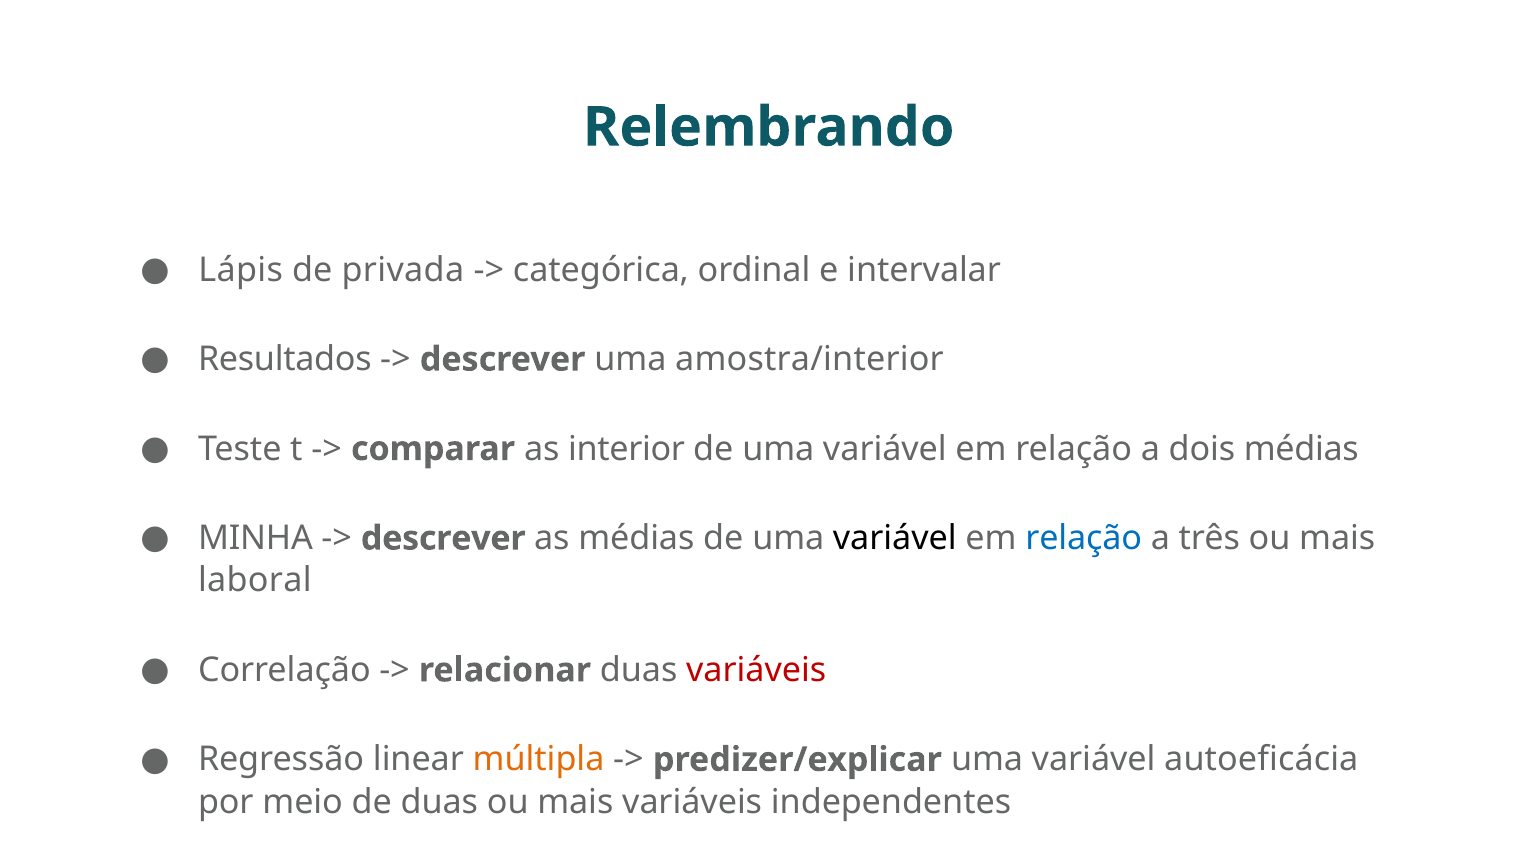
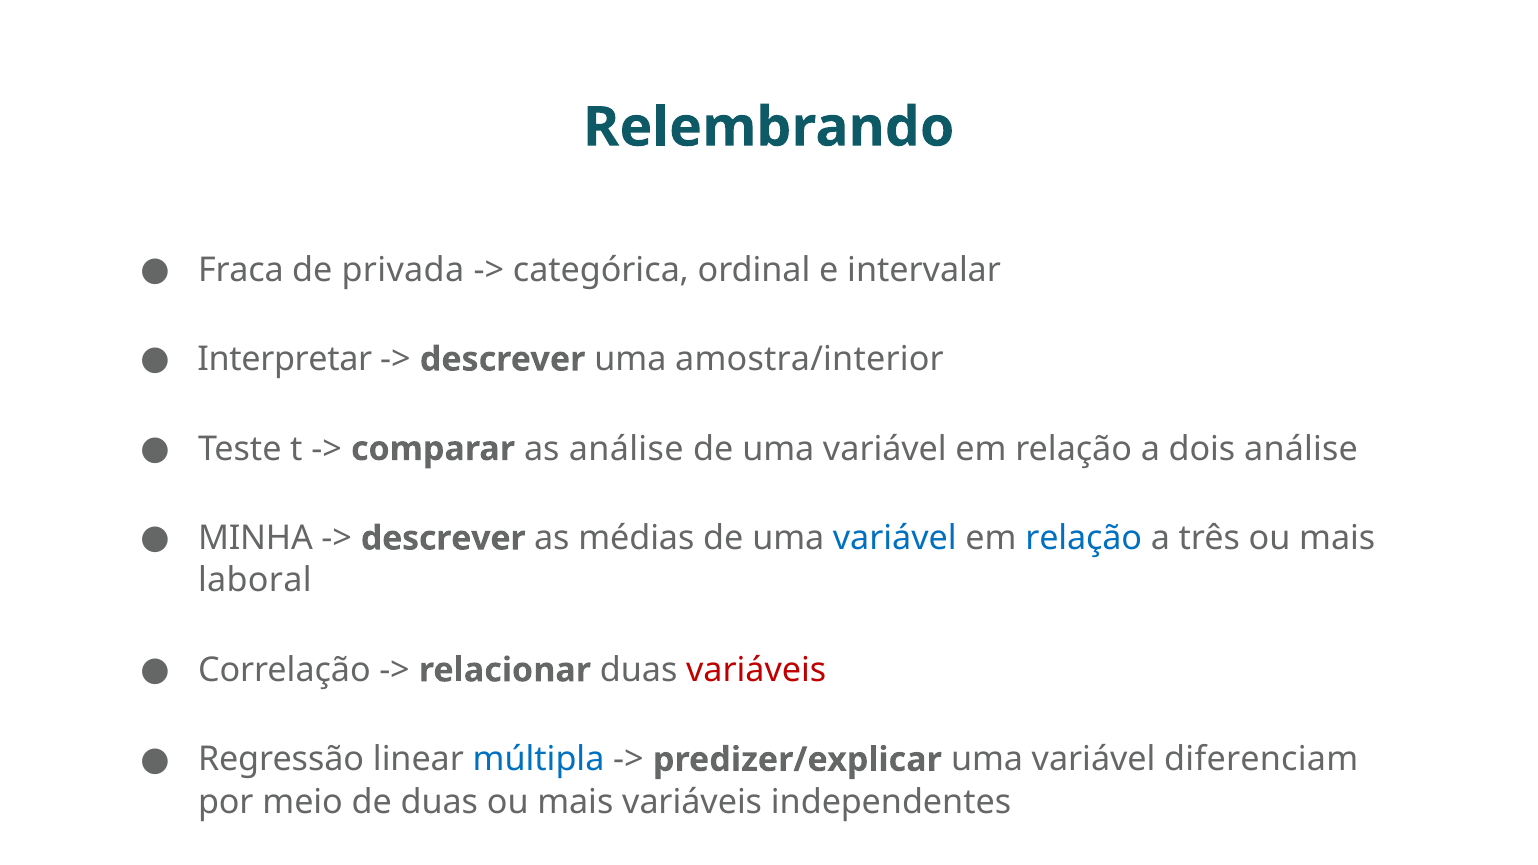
Lápis: Lápis -> Fraca
Resultados: Resultados -> Interpretar
as interior: interior -> análise
dois médias: médias -> análise
variável at (895, 538) colour: black -> blue
múltipla colour: orange -> blue
autoeficácia: autoeficácia -> diferenciam
